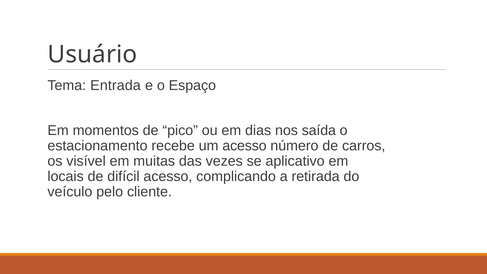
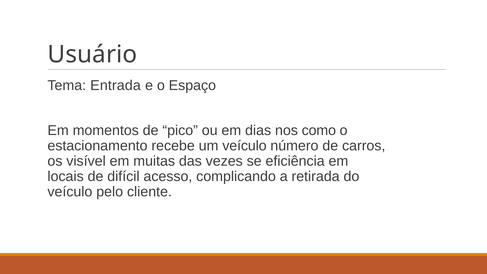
saída: saída -> como
um acesso: acesso -> veículo
aplicativo: aplicativo -> eficiência
